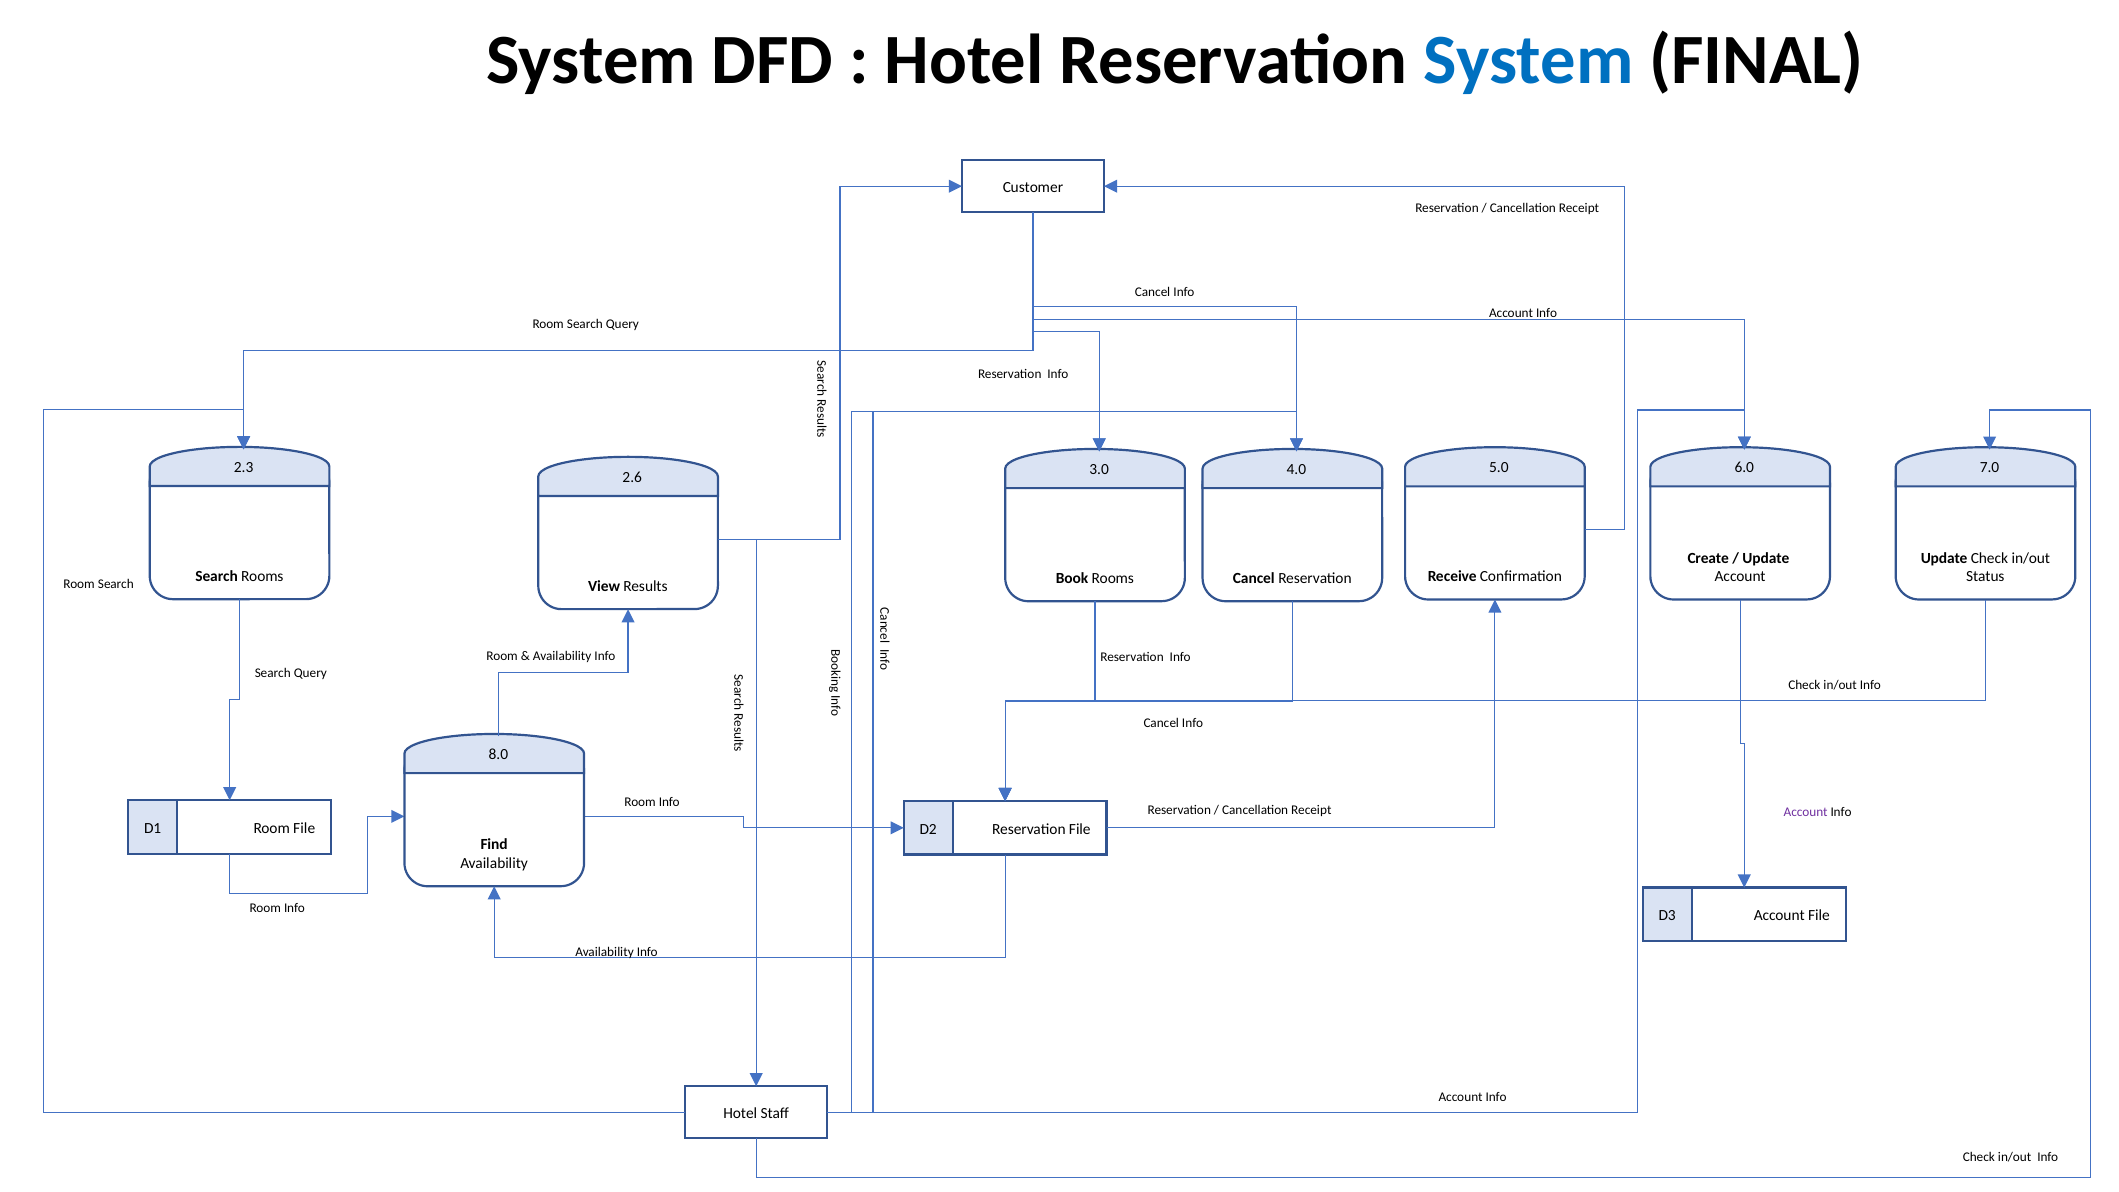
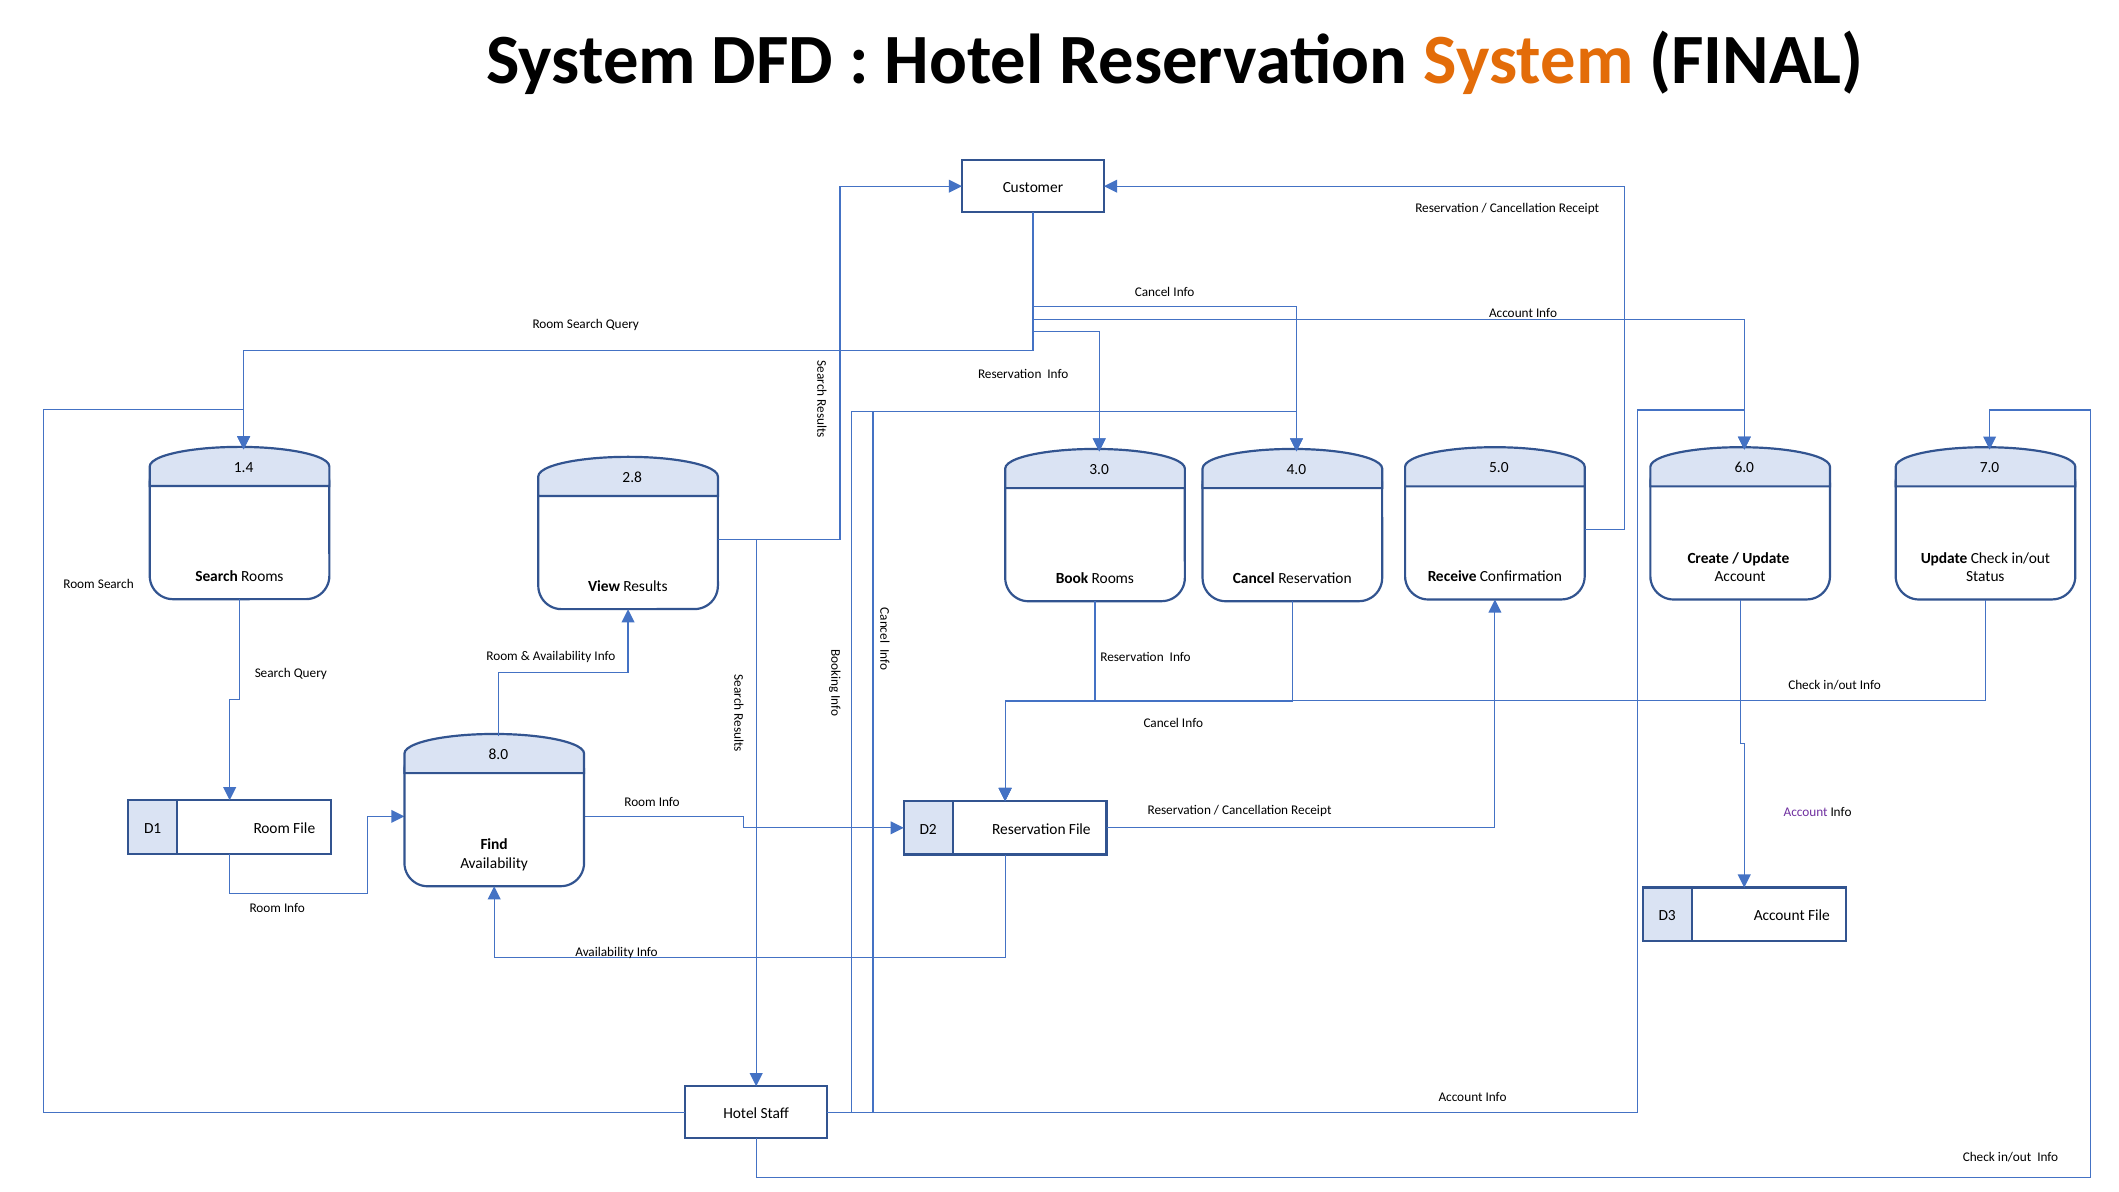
System at (1528, 60) colour: blue -> orange
2.3: 2.3 -> 1.4
2.6: 2.6 -> 2.8
